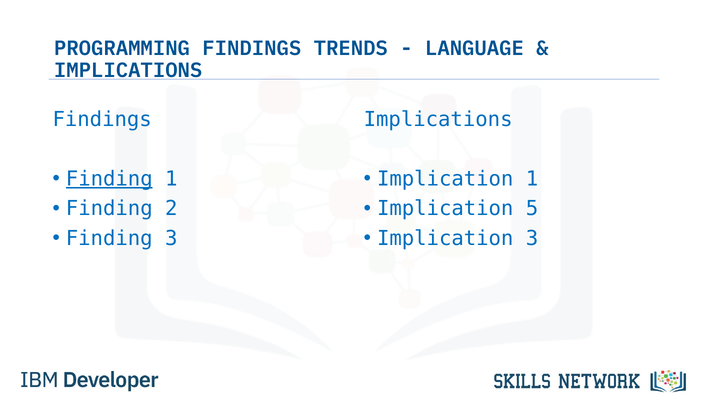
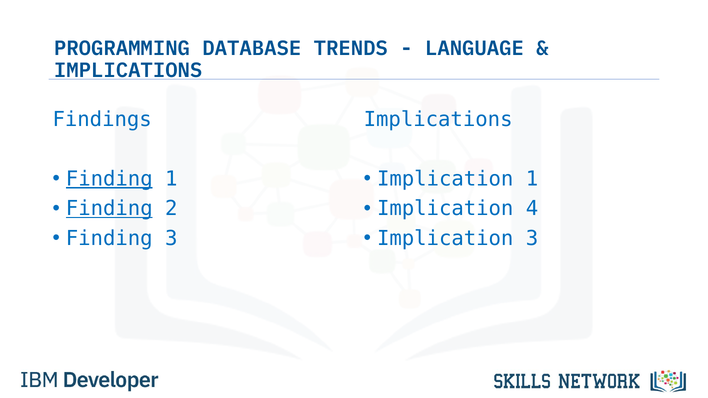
PROGRAMMING FINDINGS: FINDINGS -> DATABASE
Finding at (109, 209) underline: none -> present
5: 5 -> 4
